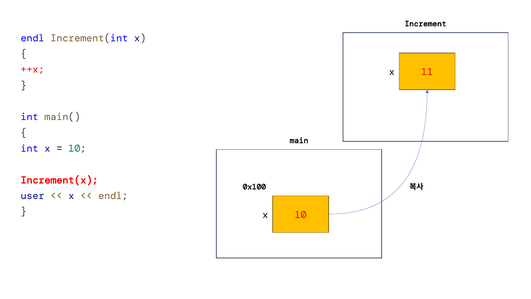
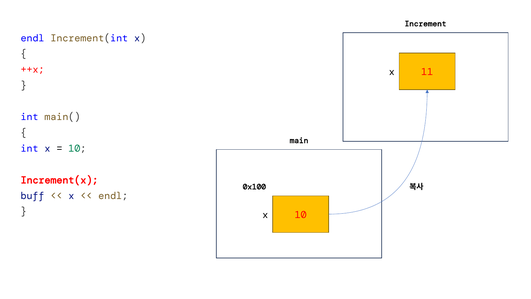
user: user -> buff
